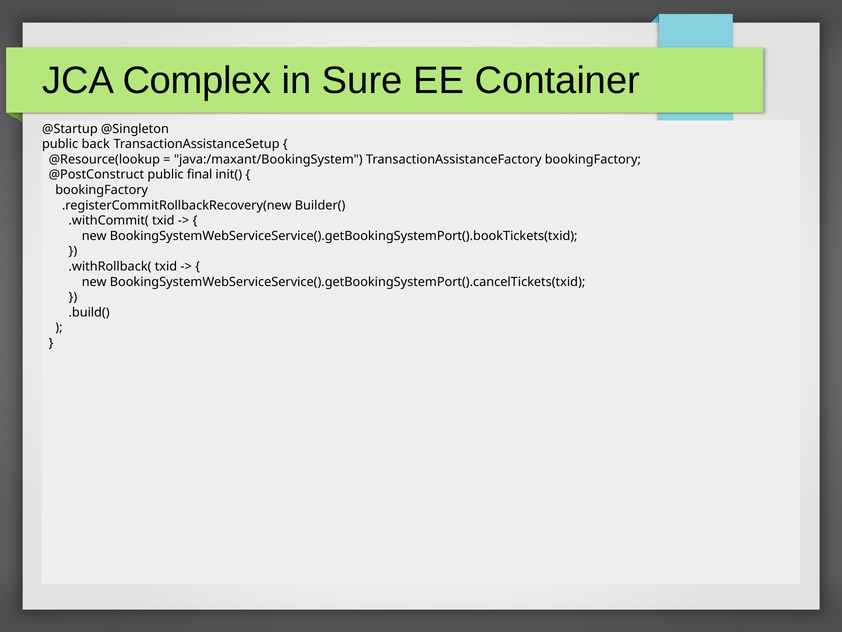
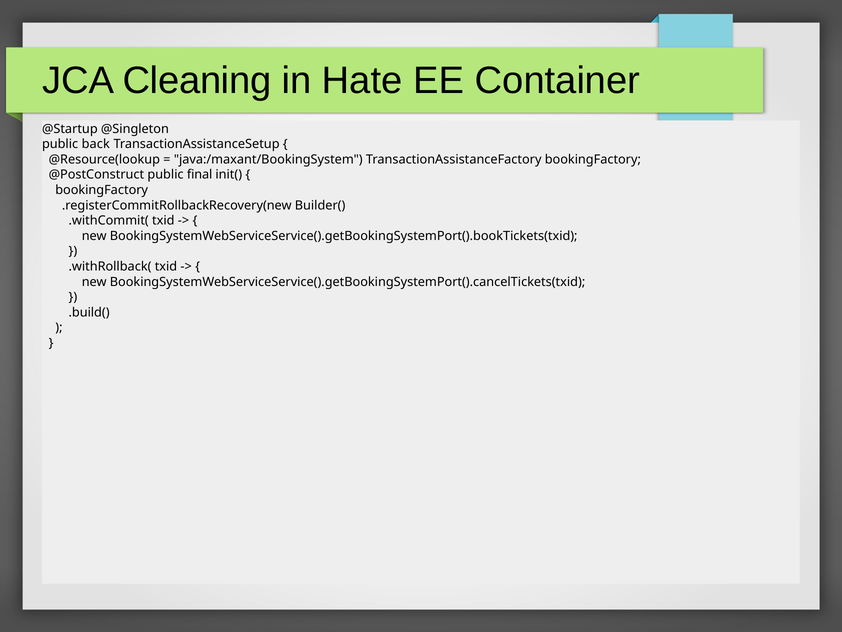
Complex: Complex -> Cleaning
Sure: Sure -> Hate
